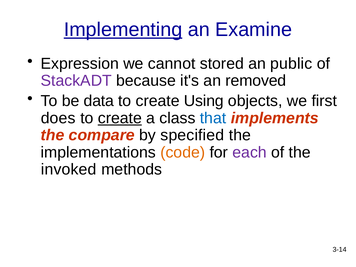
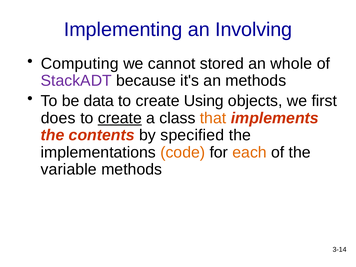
Implementing underline: present -> none
Examine: Examine -> Involving
Expression: Expression -> Computing
public: public -> whole
an removed: removed -> methods
that colour: blue -> orange
compare: compare -> contents
each colour: purple -> orange
invoked: invoked -> variable
